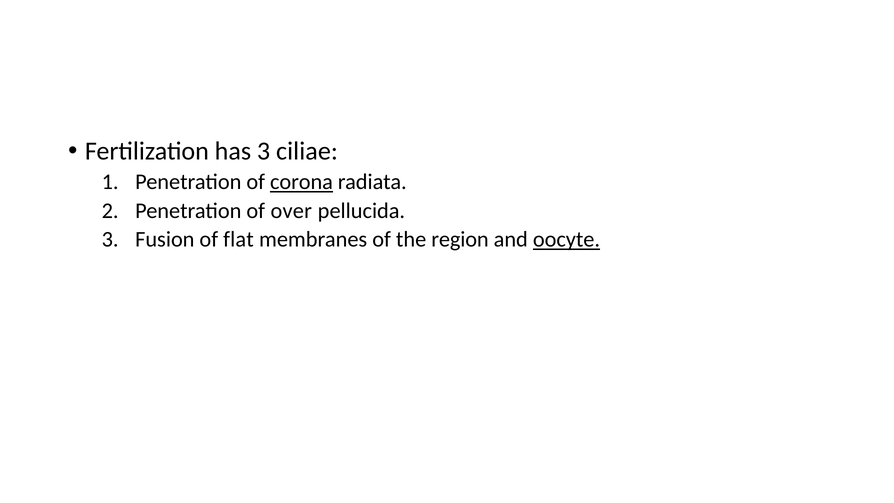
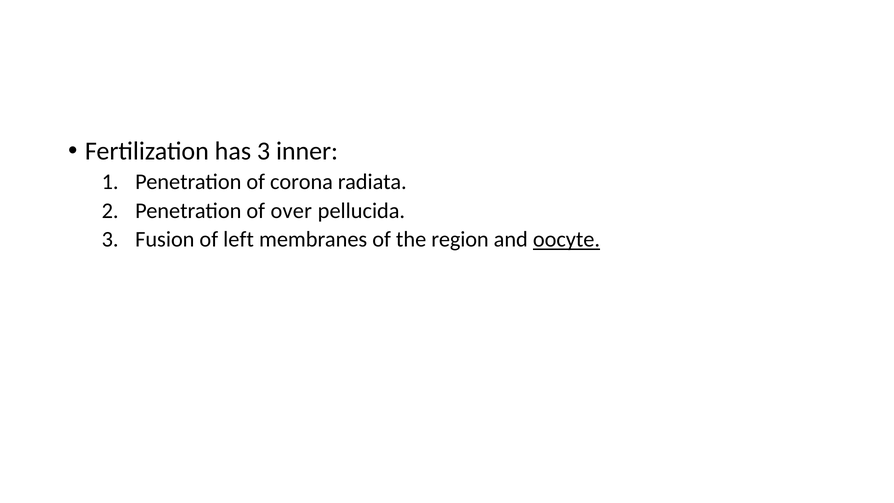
ciliae: ciliae -> inner
corona underline: present -> none
flat: flat -> left
